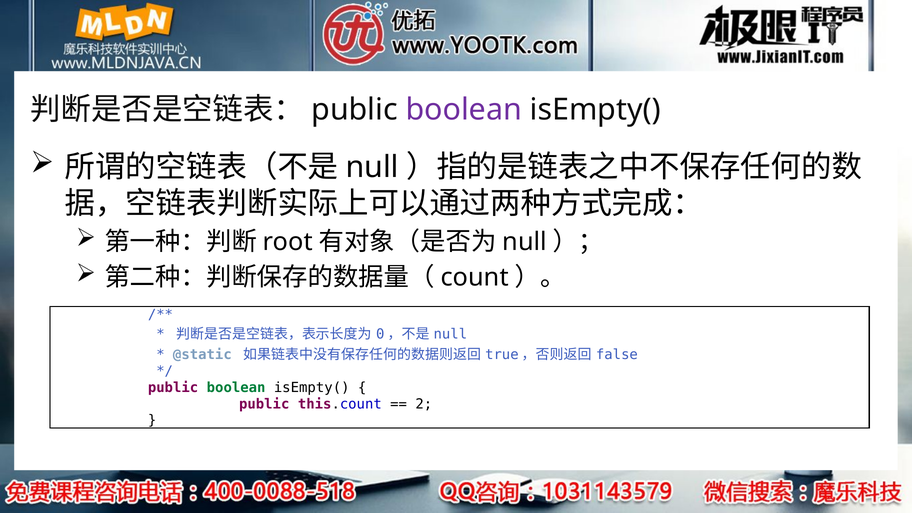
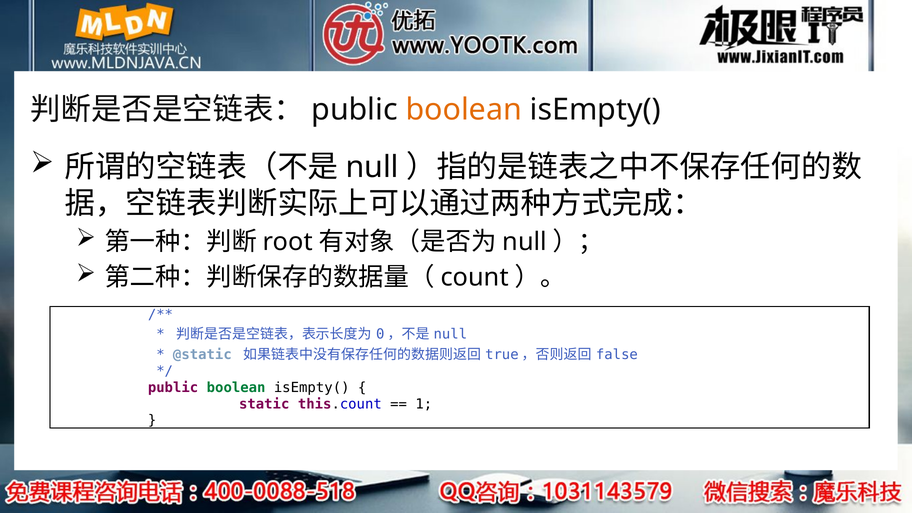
boolean at (464, 110) colour: purple -> orange
public at (264, 404): public -> static
2: 2 -> 1
